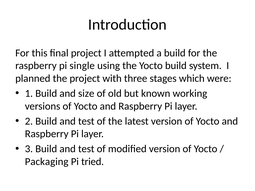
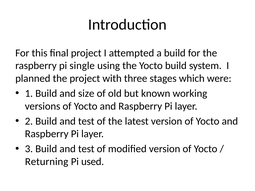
Packaging: Packaging -> Returning
tried: tried -> used
